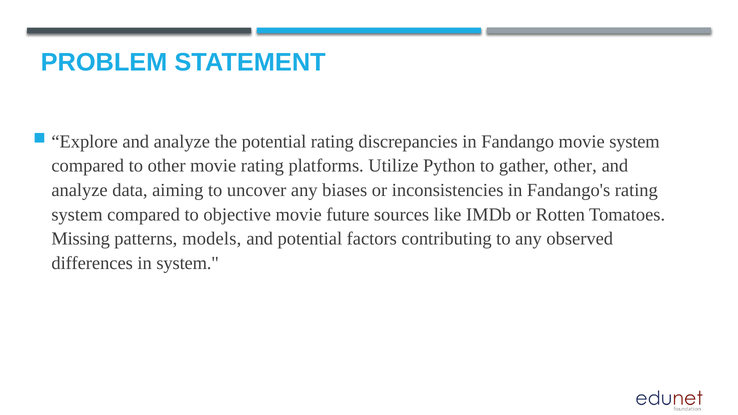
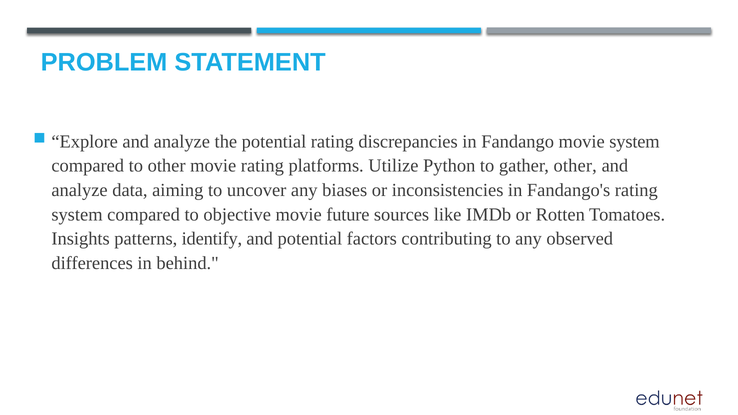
Missing: Missing -> Insights
models: models -> identify
in system: system -> behind
